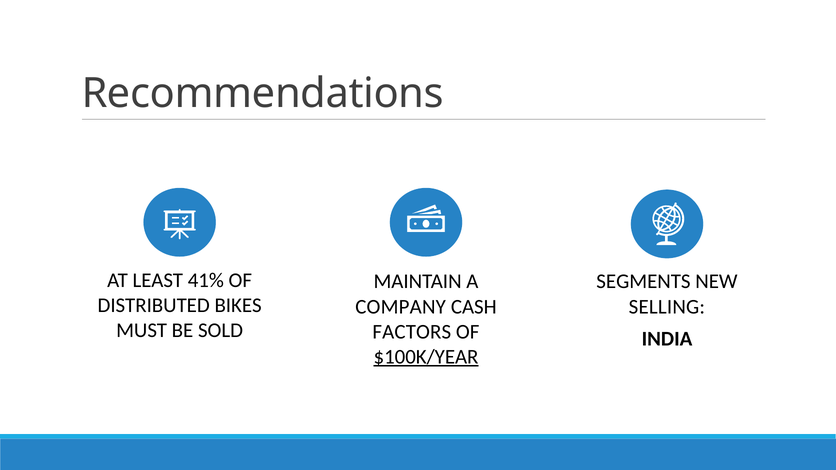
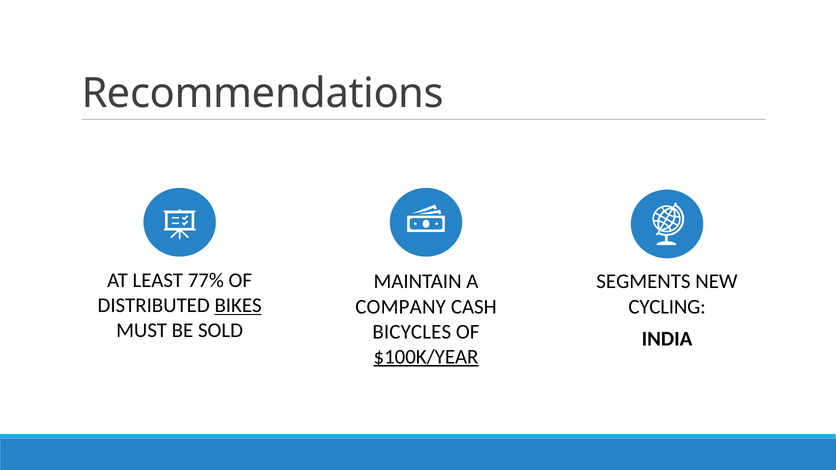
41%: 41% -> 77%
BIKES underline: none -> present
SELLING: SELLING -> CYCLING
FACTORS: FACTORS -> BICYCLES
